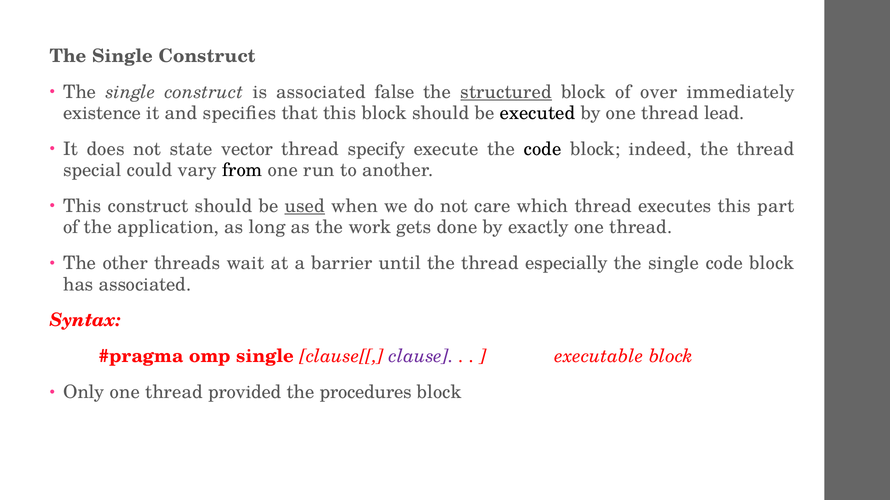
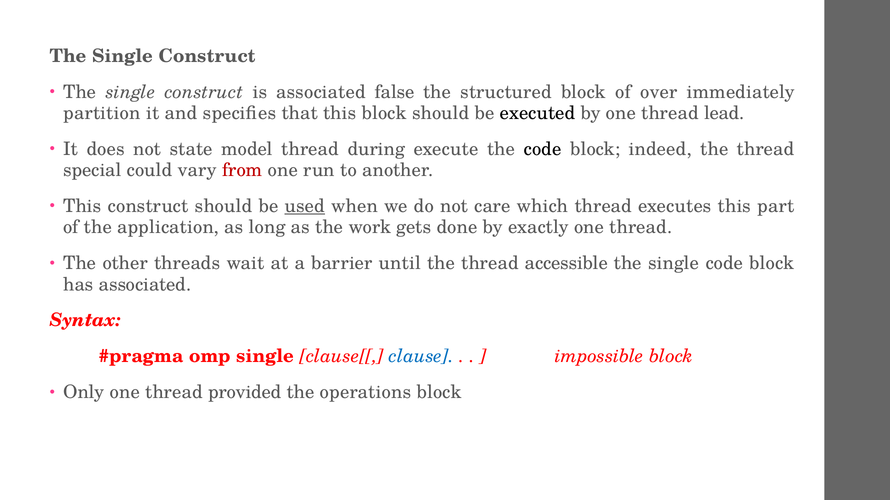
structured underline: present -> none
existence: existence -> partition
vector: vector -> model
specify: specify -> during
from colour: black -> red
especially: especially -> accessible
clause colour: purple -> blue
executable: executable -> impossible
procedures: procedures -> operations
